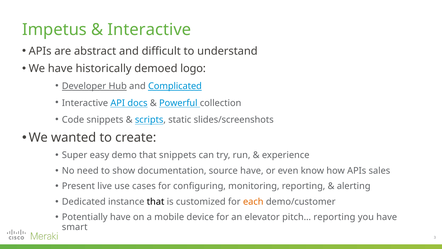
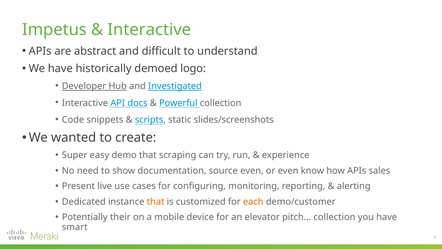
Complicated: Complicated -> Investigated
that snippets: snippets -> scraping
source have: have -> even
that at (156, 201) colour: black -> orange
Potentially have: have -> their
pitch… reporting: reporting -> collection
